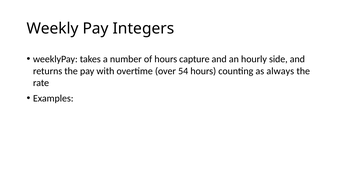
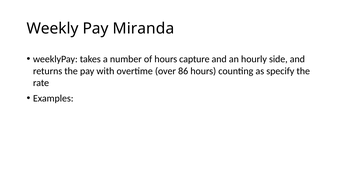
Integers: Integers -> Miranda
54: 54 -> 86
always: always -> specify
